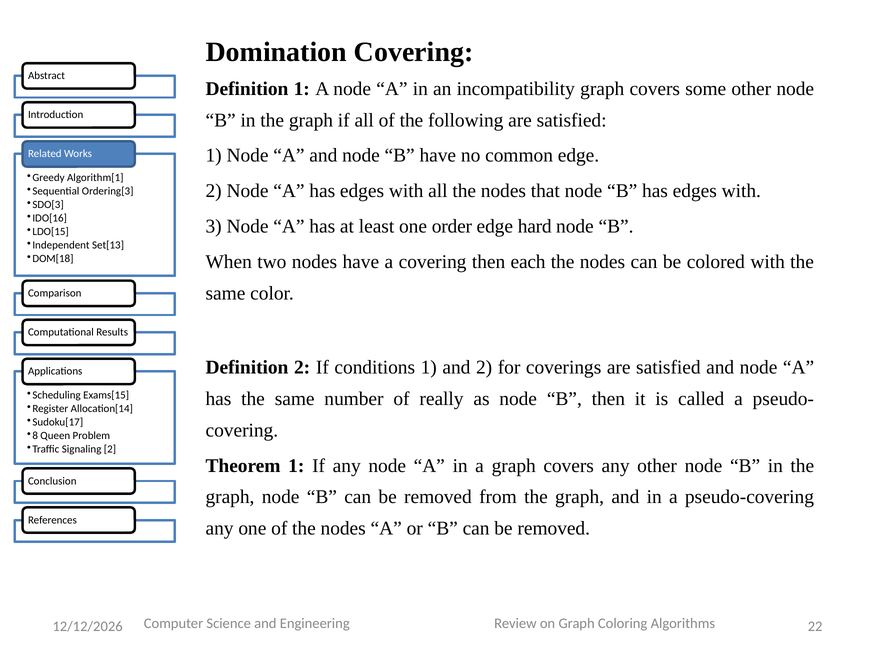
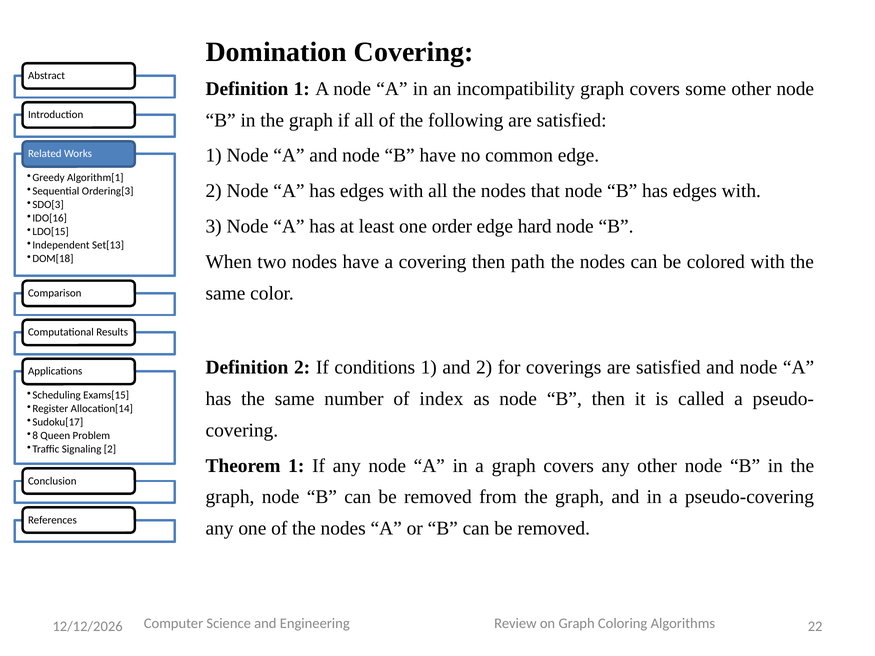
each: each -> path
really: really -> index
